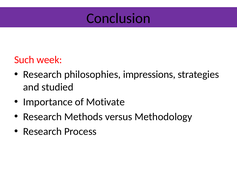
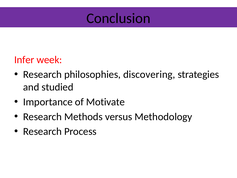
Such: Such -> Infer
impressions: impressions -> discovering
